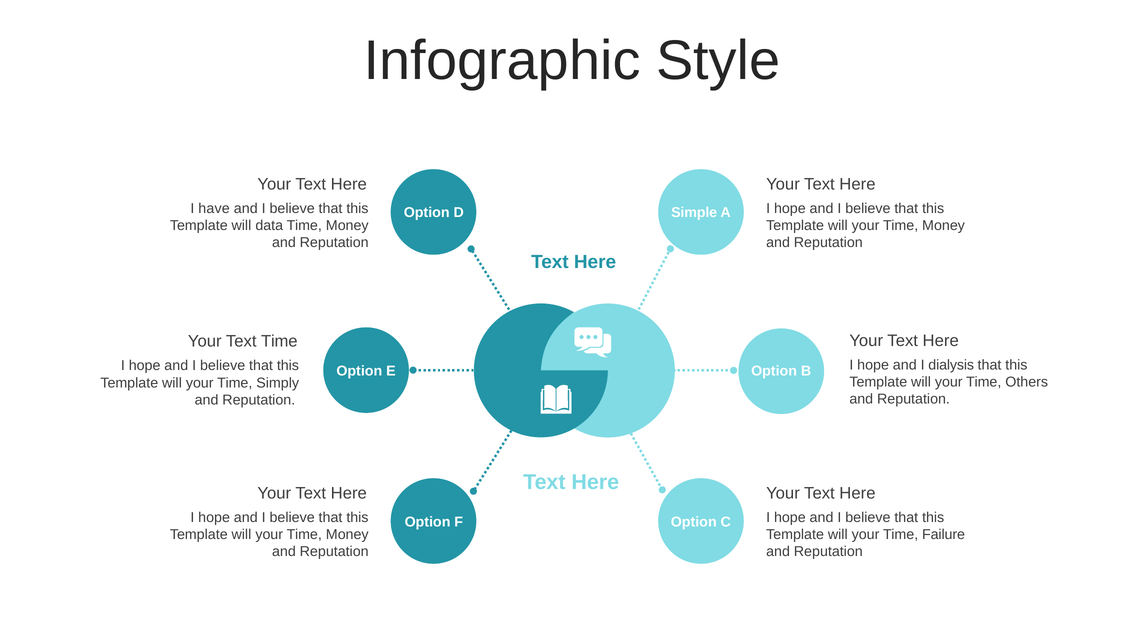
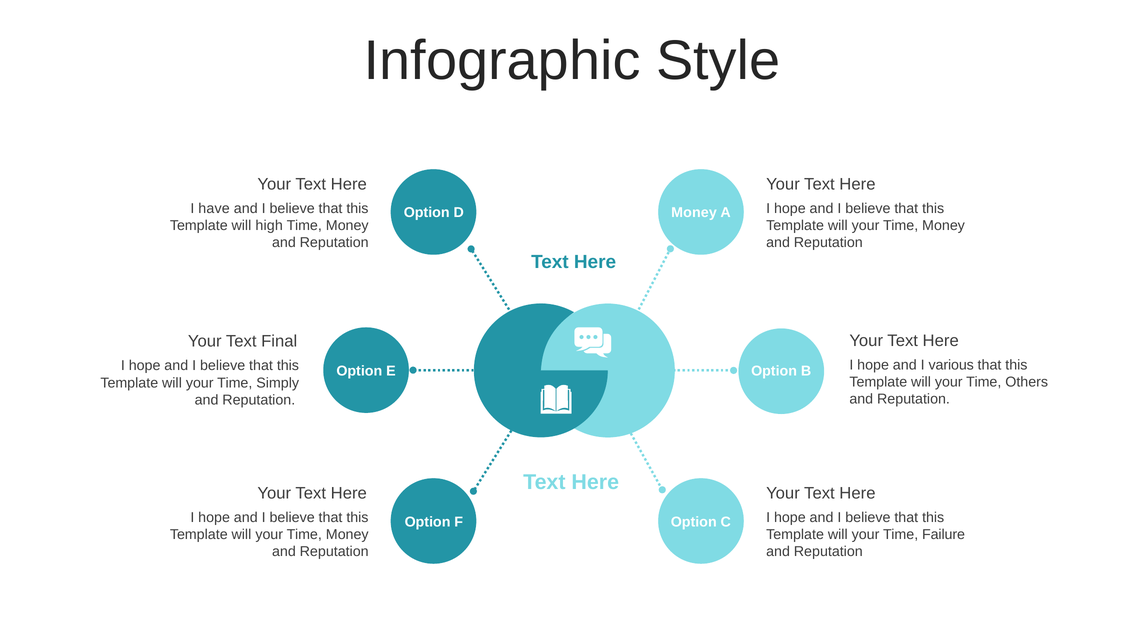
Simple at (694, 213): Simple -> Money
data: data -> high
Text Time: Time -> Final
dialysis: dialysis -> various
